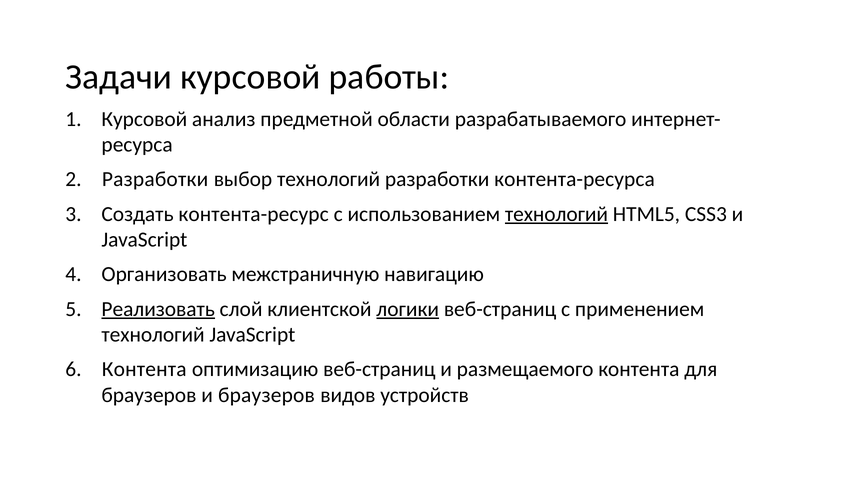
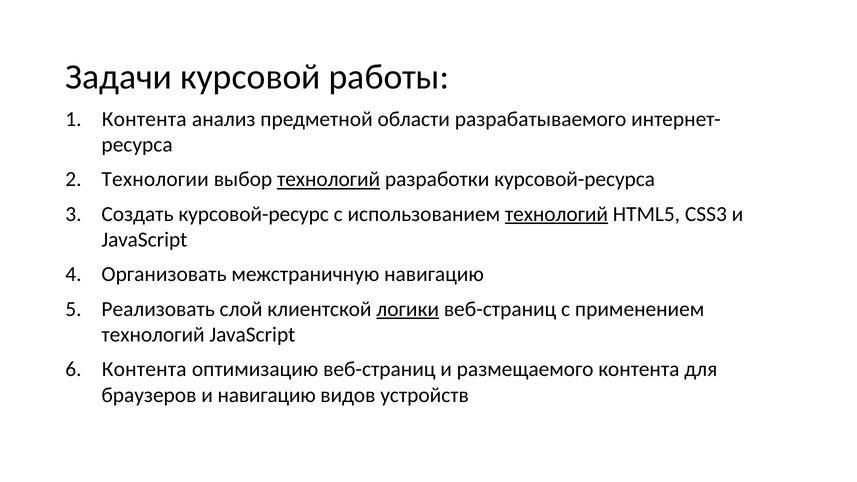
Курсовой at (144, 119): Курсовой -> Контента
Разработки at (155, 179): Разработки -> Технологии
технологий at (329, 179) underline: none -> present
контента-ресурса: контента-ресурса -> курсовой-ресурса
контента-ресурс: контента-ресурс -> курсовой-ресурс
Реализовать underline: present -> none
и браузеров: браузеров -> навигацию
